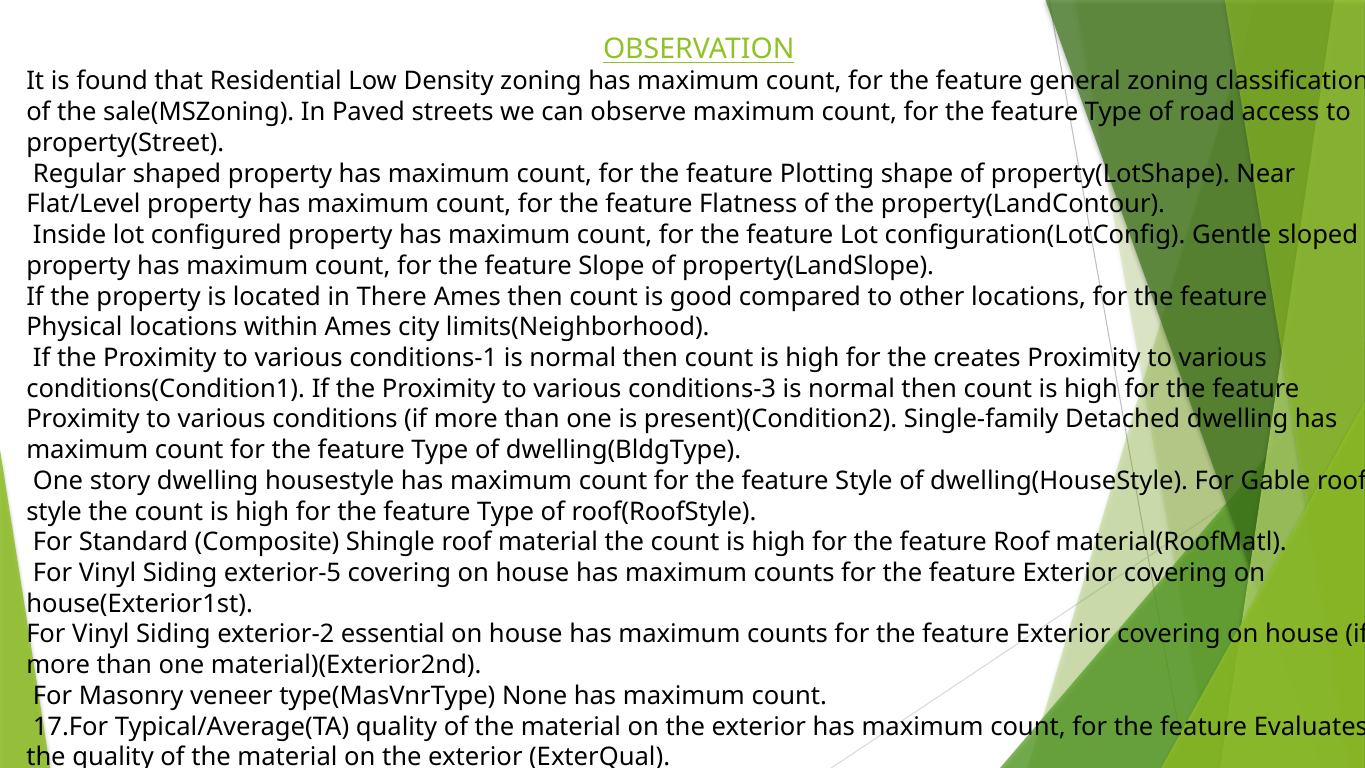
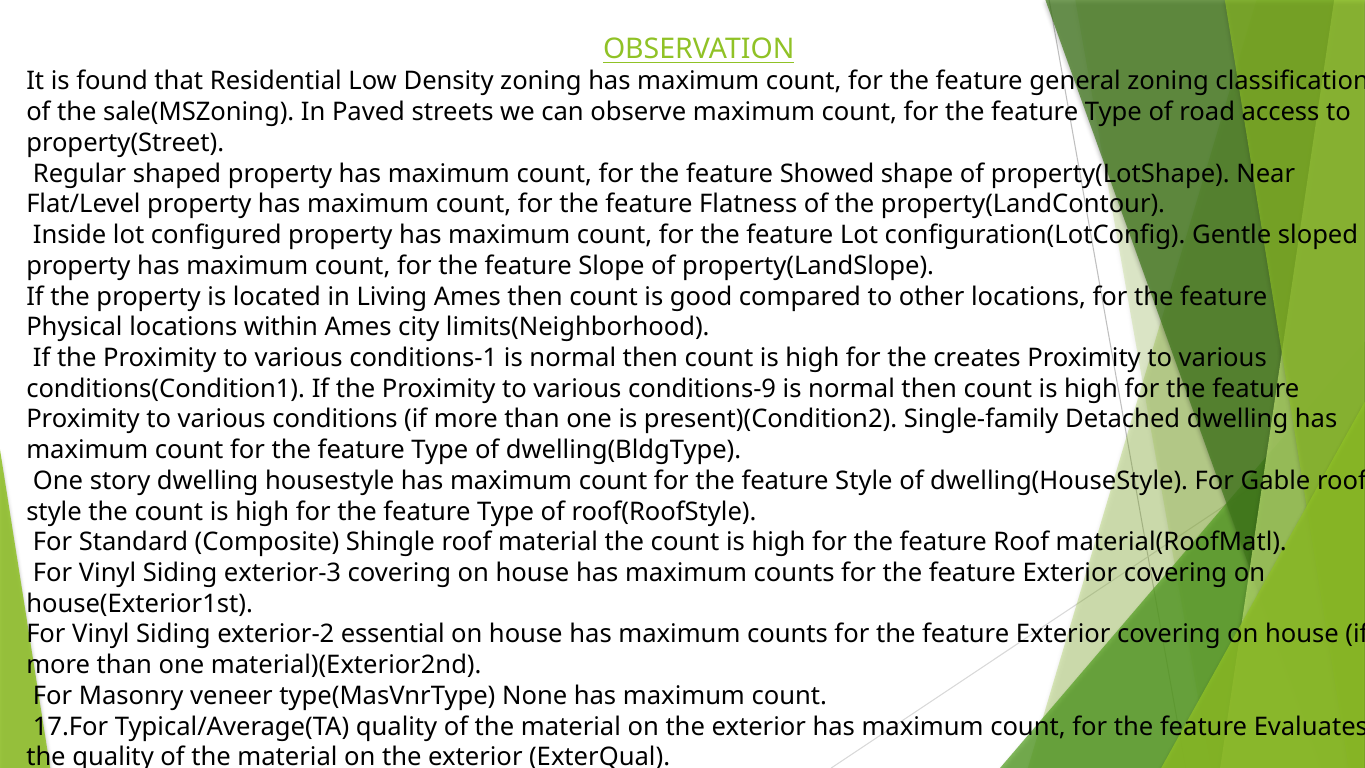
Plotting: Plotting -> Showed
There: There -> Living
conditions-3: conditions-3 -> conditions-9
exterior-5: exterior-5 -> exterior-3
